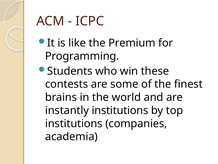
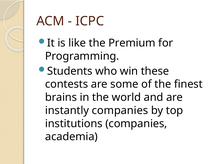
instantly institutions: institutions -> companies
